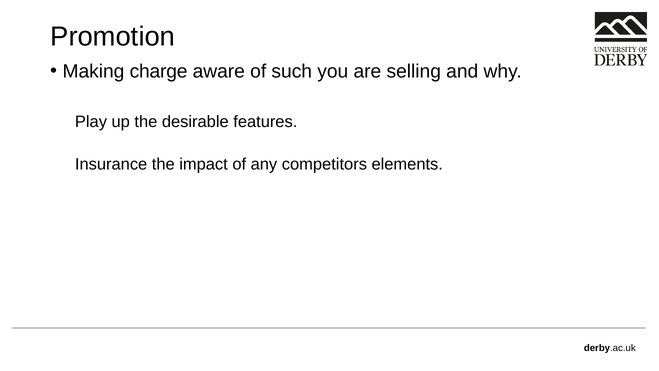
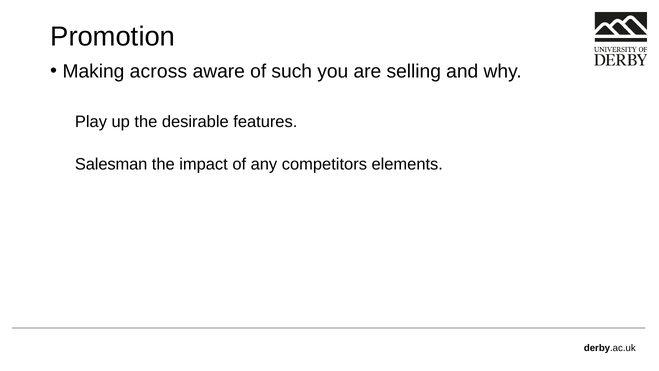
charge: charge -> across
Insurance: Insurance -> Salesman
